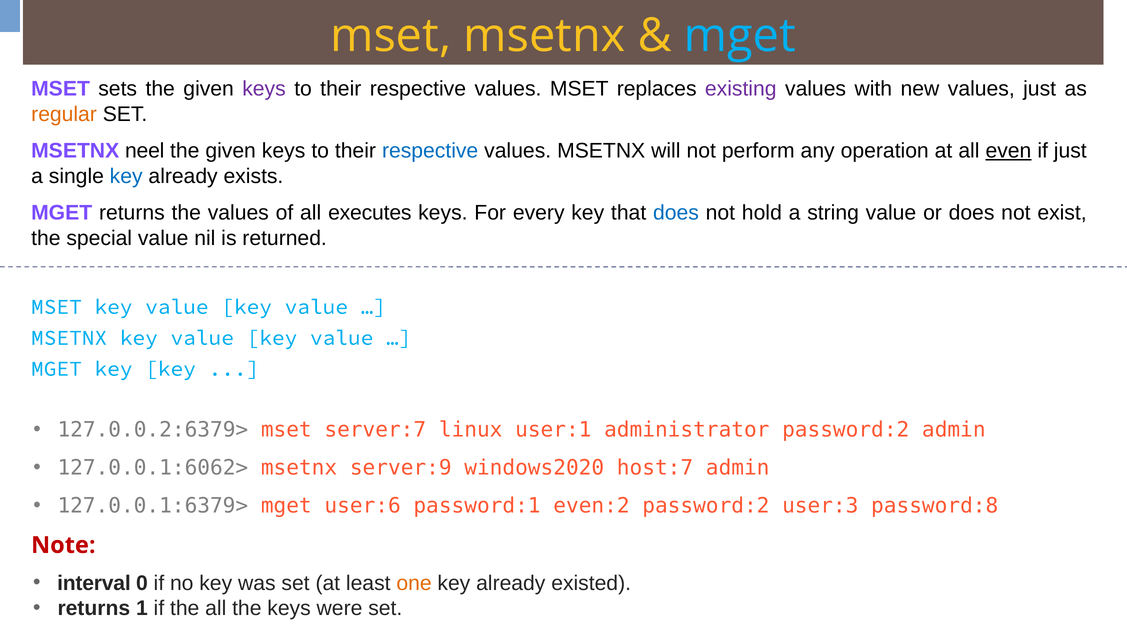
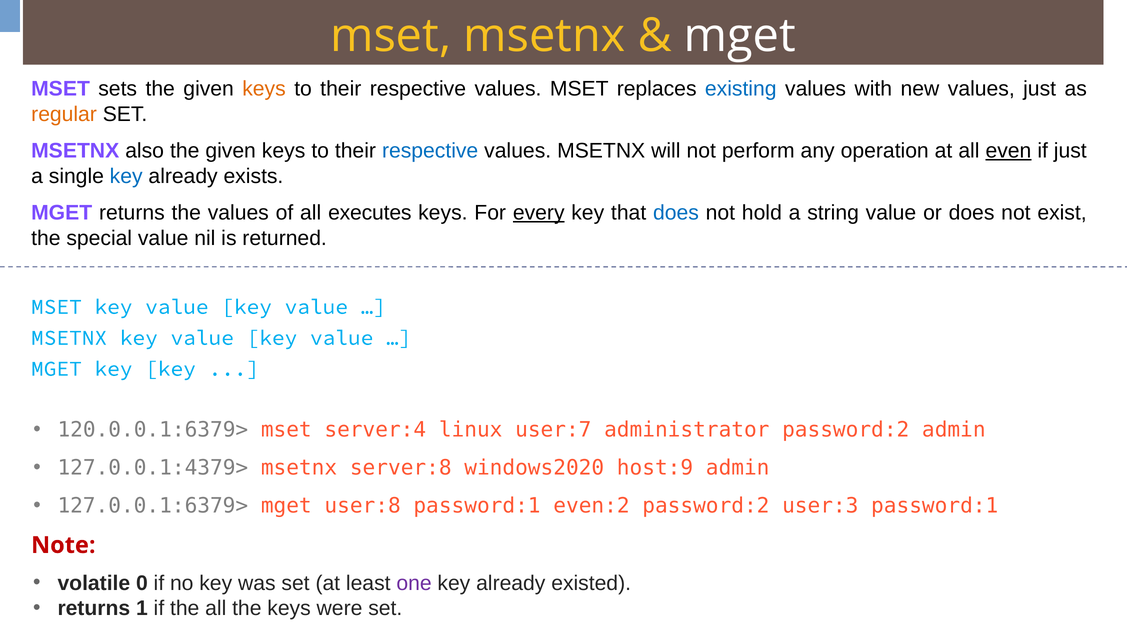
mget at (740, 36) colour: light blue -> white
keys at (264, 89) colour: purple -> orange
existing colour: purple -> blue
neel: neel -> also
every underline: none -> present
127.0.0.2:6379>: 127.0.0.2:6379> -> 120.0.0.1:6379>
server:7: server:7 -> server:4
user:1: user:1 -> user:7
127.0.0.1:6062>: 127.0.0.1:6062> -> 127.0.0.1:4379>
server:9: server:9 -> server:8
host:7: host:7 -> host:9
user:6: user:6 -> user:8
user:3 password:8: password:8 -> password:1
interval: interval -> volatile
one colour: orange -> purple
